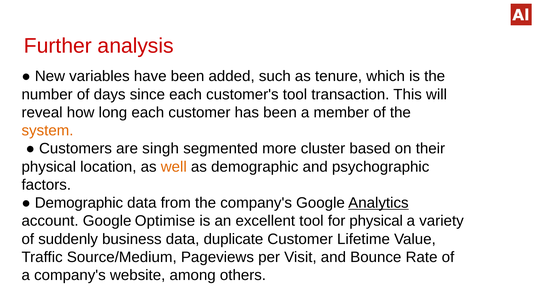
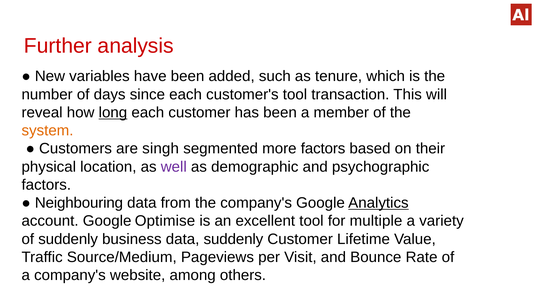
long underline: none -> present
more cluster: cluster -> factors
well colour: orange -> purple
Demographic at (79, 203): Demographic -> Neighbouring
for physical: physical -> multiple
data duplicate: duplicate -> suddenly
